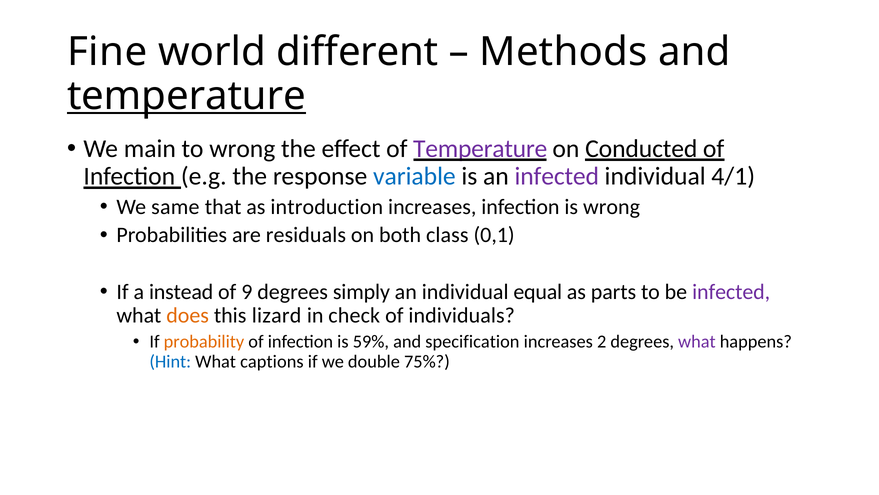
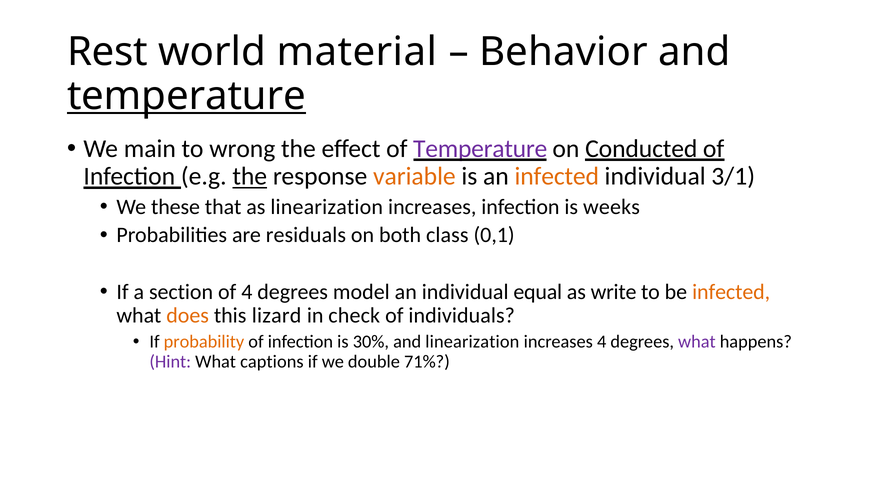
Fine: Fine -> Rest
different: different -> material
Methods: Methods -> Behavior
the at (250, 176) underline: none -> present
variable colour: blue -> orange
infected at (557, 176) colour: purple -> orange
4/1: 4/1 -> 3/1
same: same -> these
as introduction: introduction -> linearization
is wrong: wrong -> weeks
instead: instead -> section
of 9: 9 -> 4
simply: simply -> model
parts: parts -> write
infected at (731, 291) colour: purple -> orange
59%: 59% -> 30%
and specification: specification -> linearization
increases 2: 2 -> 4
Hint colour: blue -> purple
75%: 75% -> 71%
